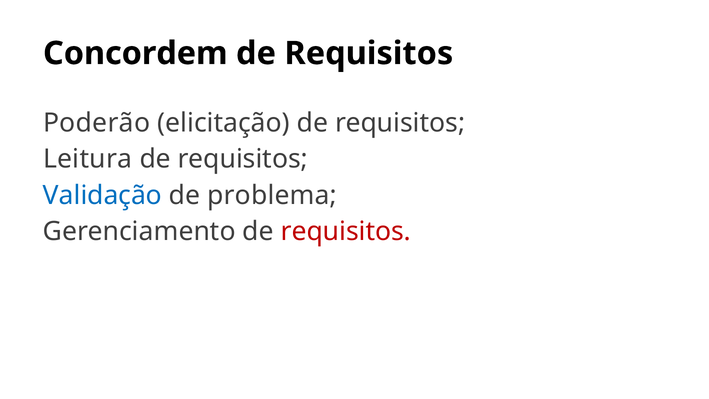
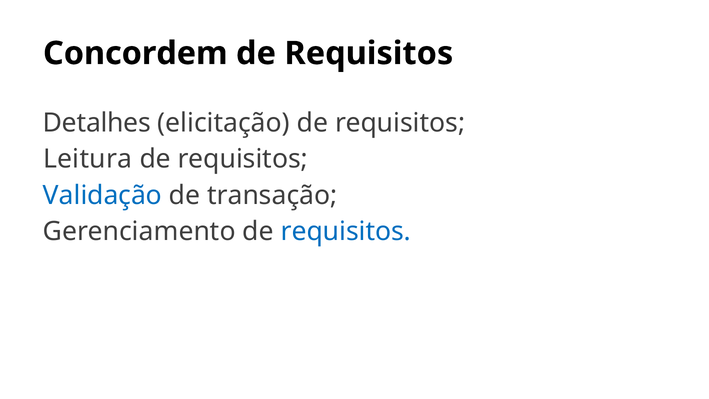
Poderão: Poderão -> Detalhes
problema: problema -> transação
requisitos at (346, 231) colour: red -> blue
